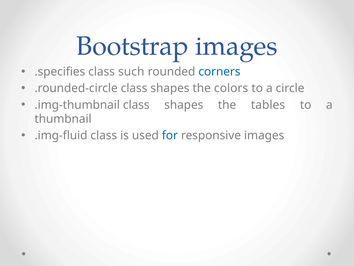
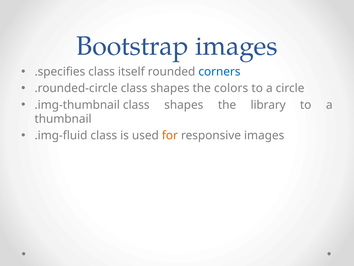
such: such -> itself
tables: tables -> library
for colour: blue -> orange
